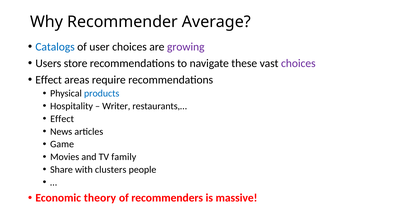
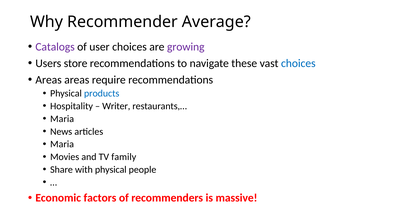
Catalogs colour: blue -> purple
choices at (298, 63) colour: purple -> blue
Effect at (49, 80): Effect -> Areas
Effect at (62, 119): Effect -> Maria
Game at (62, 144): Game -> Maria
with clusters: clusters -> physical
theory: theory -> factors
